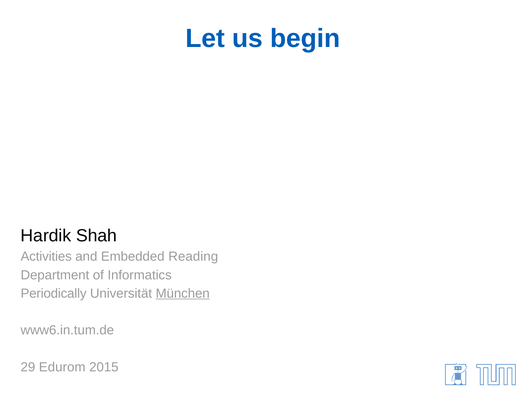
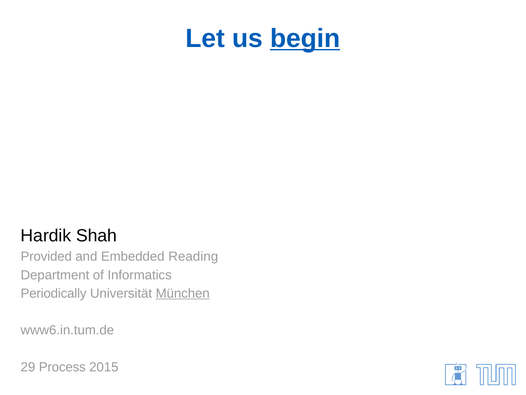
begin underline: none -> present
Activities: Activities -> Provided
Edurom: Edurom -> Process
